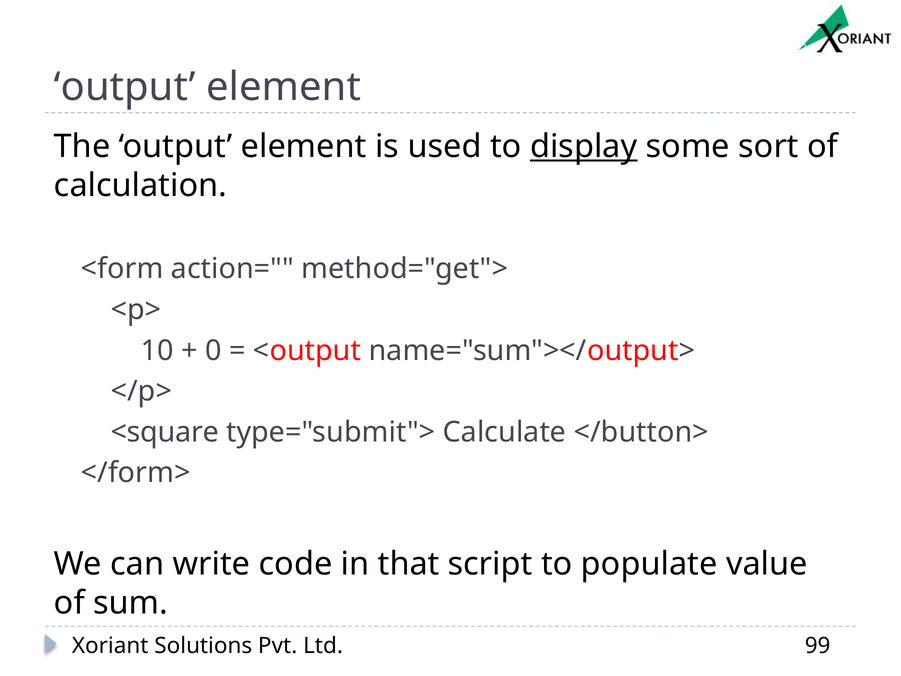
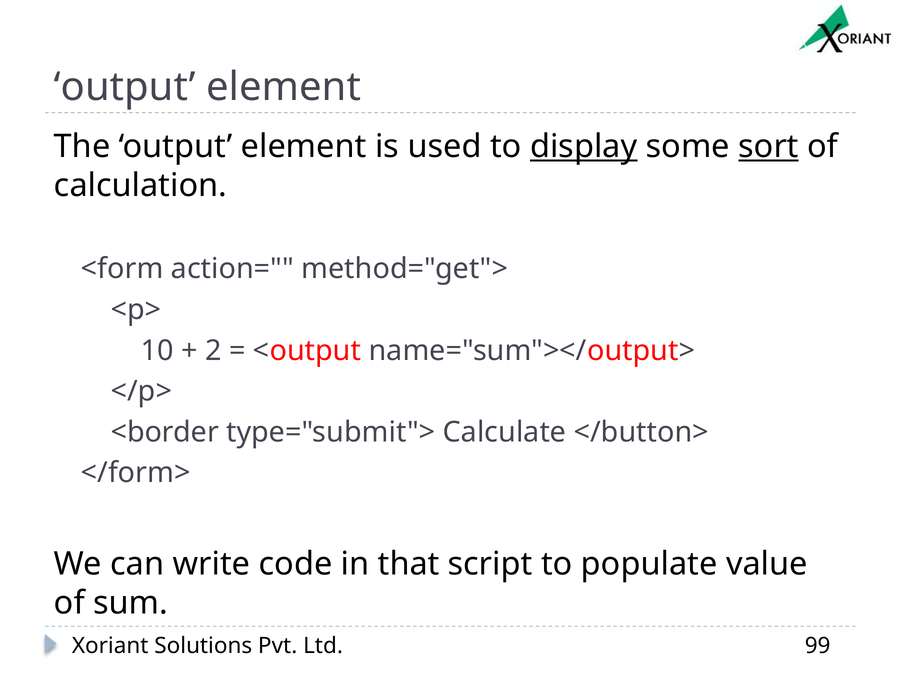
sort underline: none -> present
0: 0 -> 2
<square: <square -> <border
